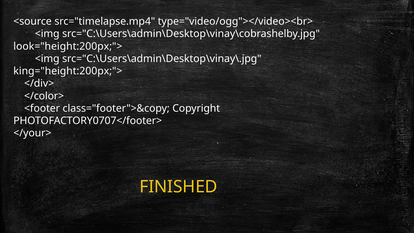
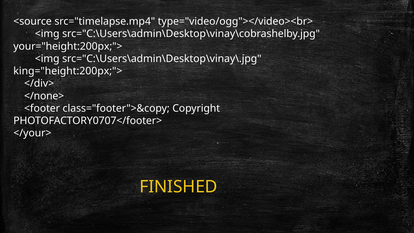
look="height:200px;">: look="height:200px;"> -> your="height:200px;">
</color>: </color> -> </none>
